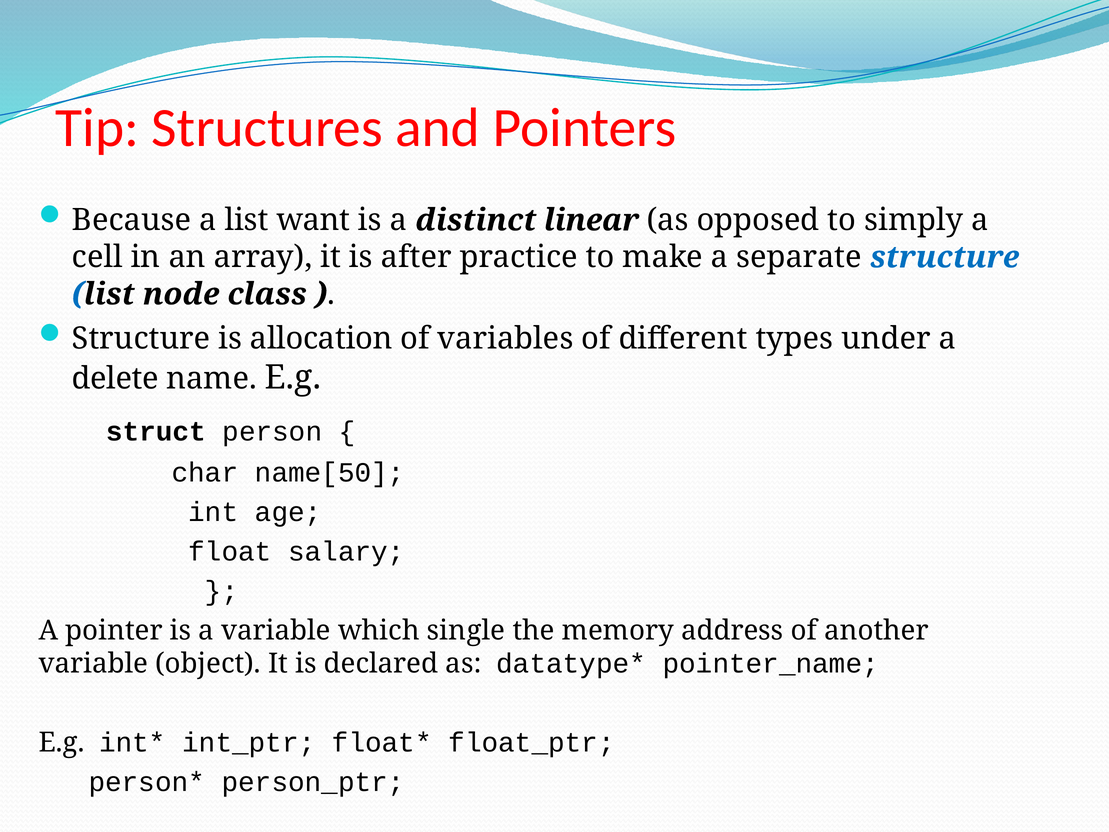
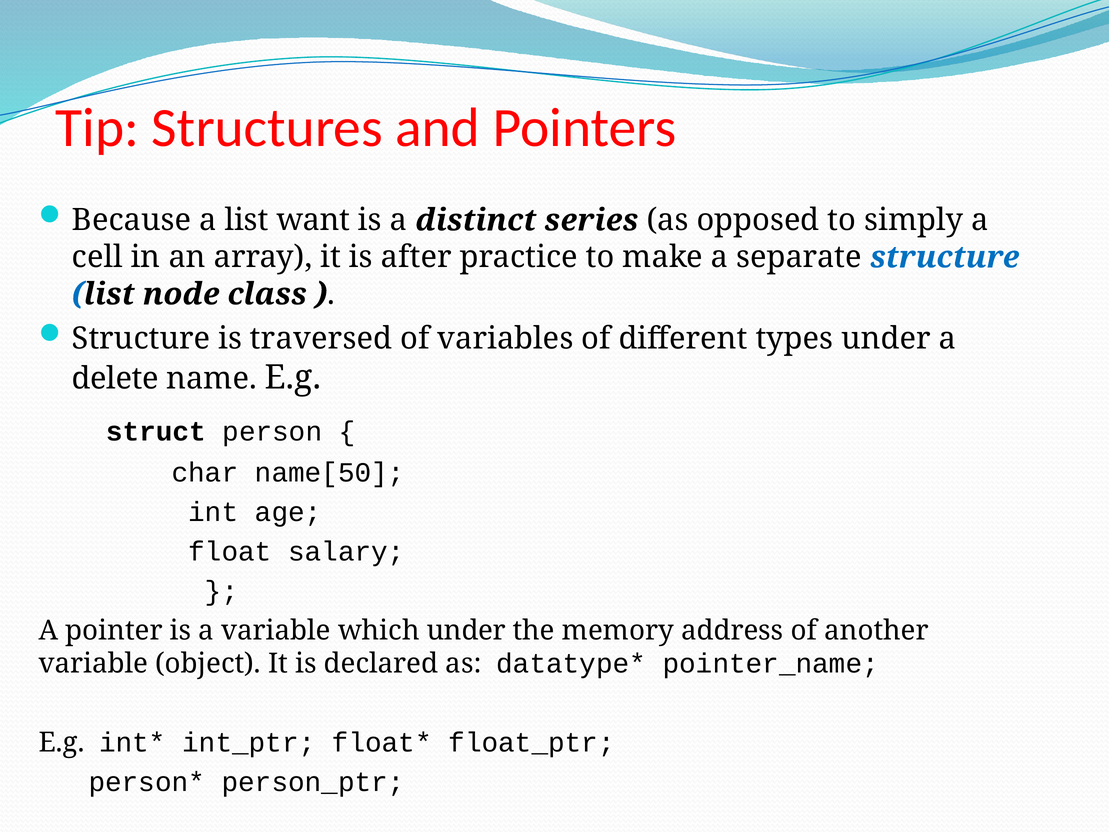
linear: linear -> series
allocation: allocation -> traversed
which single: single -> under
